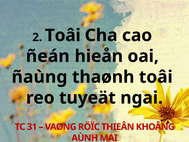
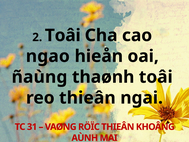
ñeán: ñeán -> ngao
reo tuyeät: tuyeät -> thieân
